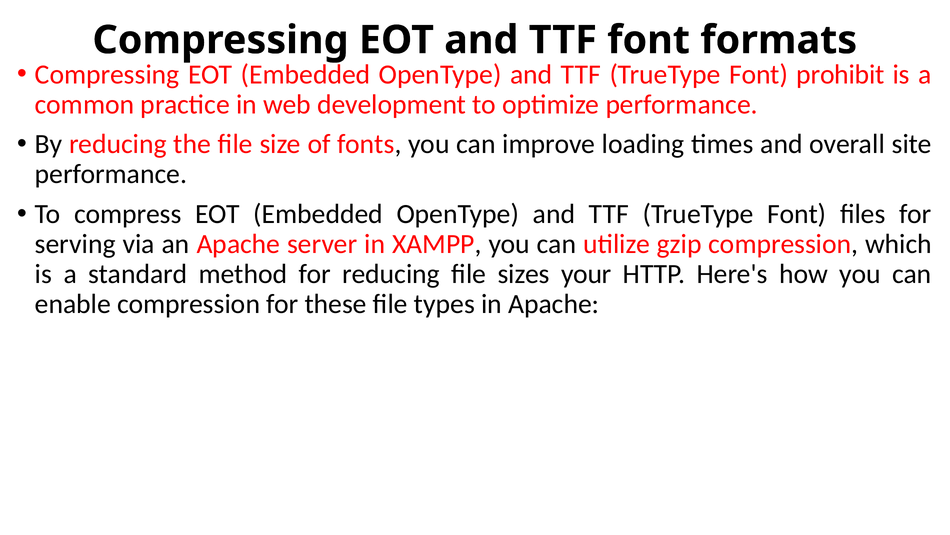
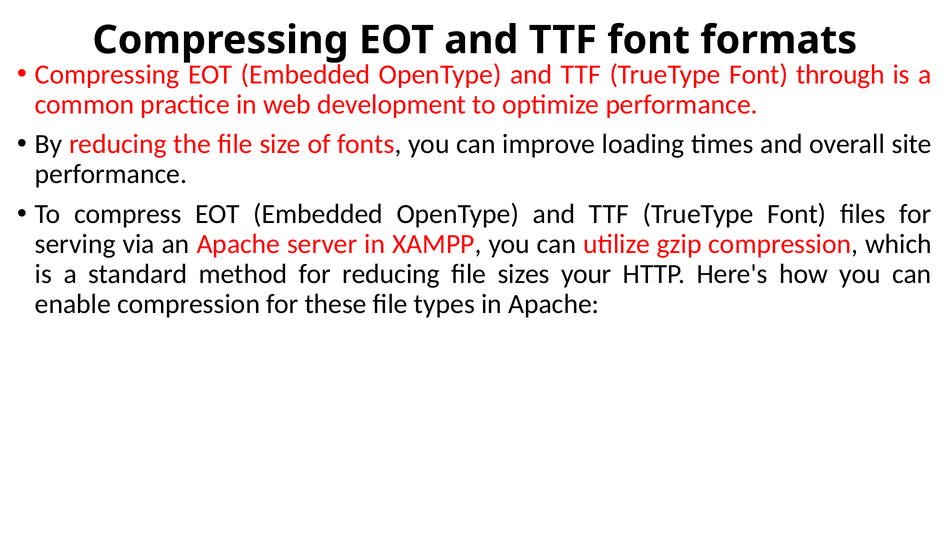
prohibit: prohibit -> through
